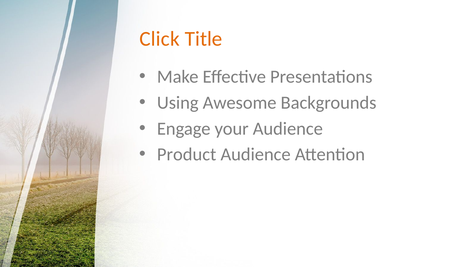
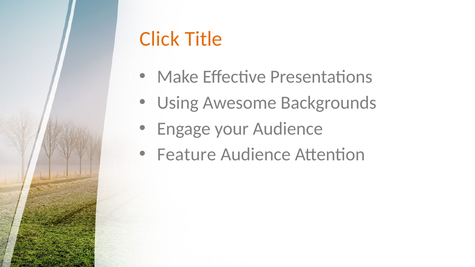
Product: Product -> Feature
